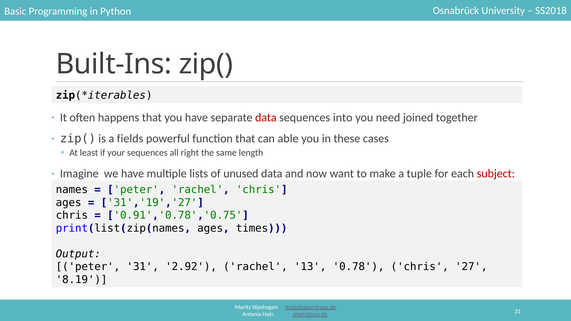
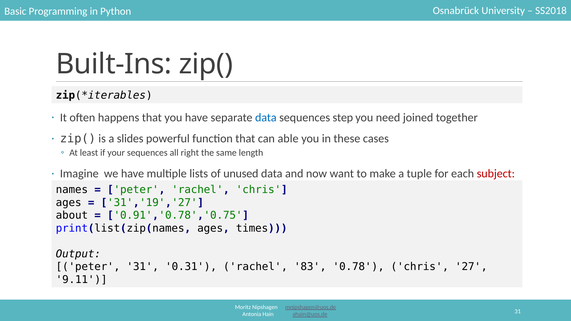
data at (266, 118) colour: red -> blue
into: into -> step
fields: fields -> slides
chris at (72, 215): chris -> about
2.92: 2.92 -> 0.31
13: 13 -> 83
8.19: 8.19 -> 9.11
